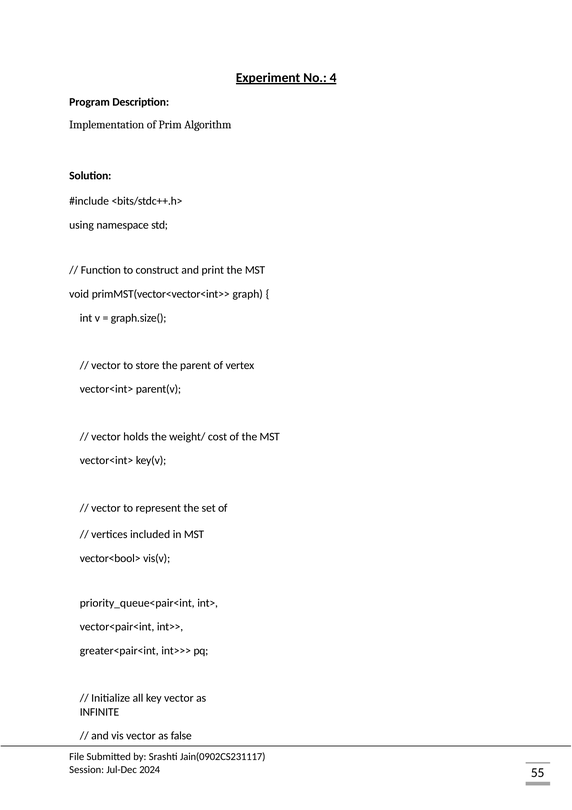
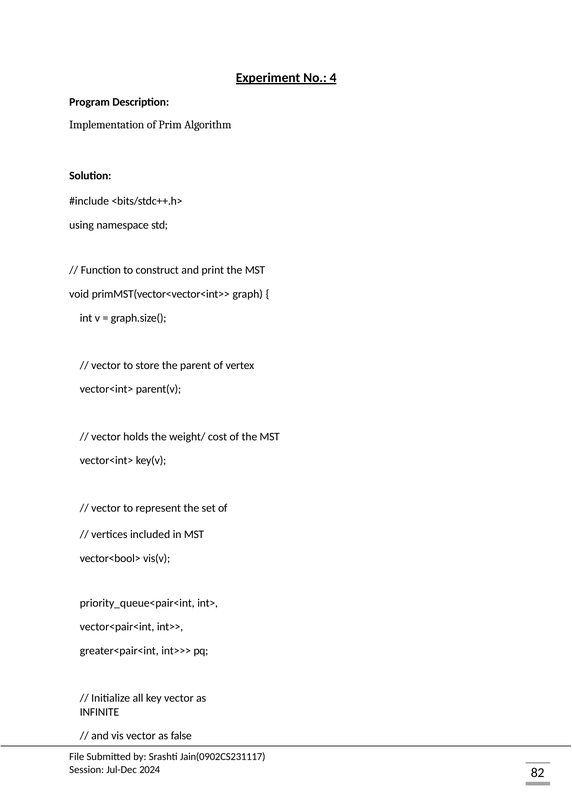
55: 55 -> 82
